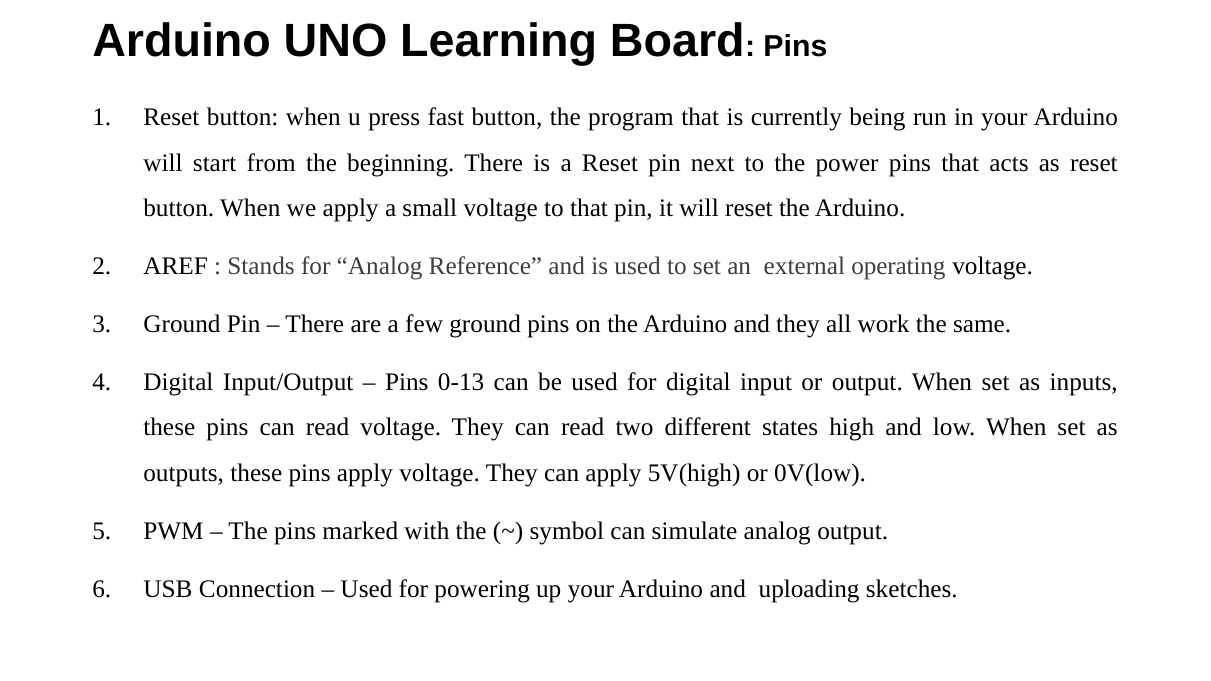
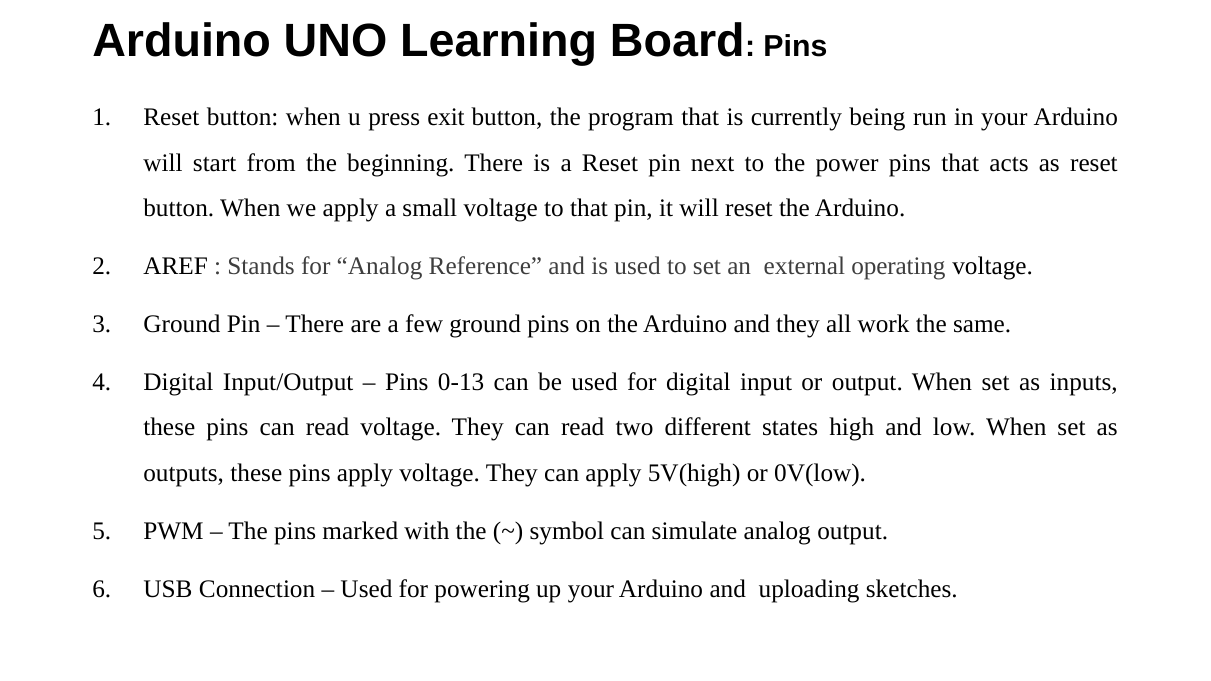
fast: fast -> exit
